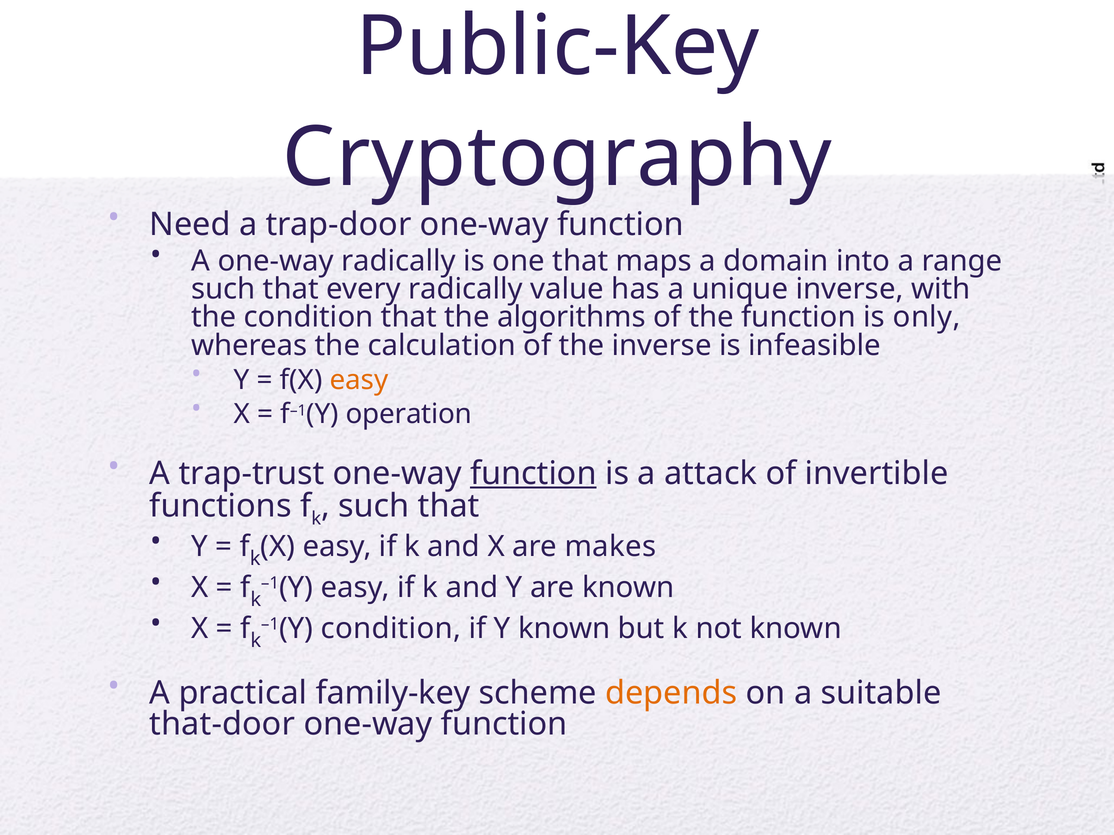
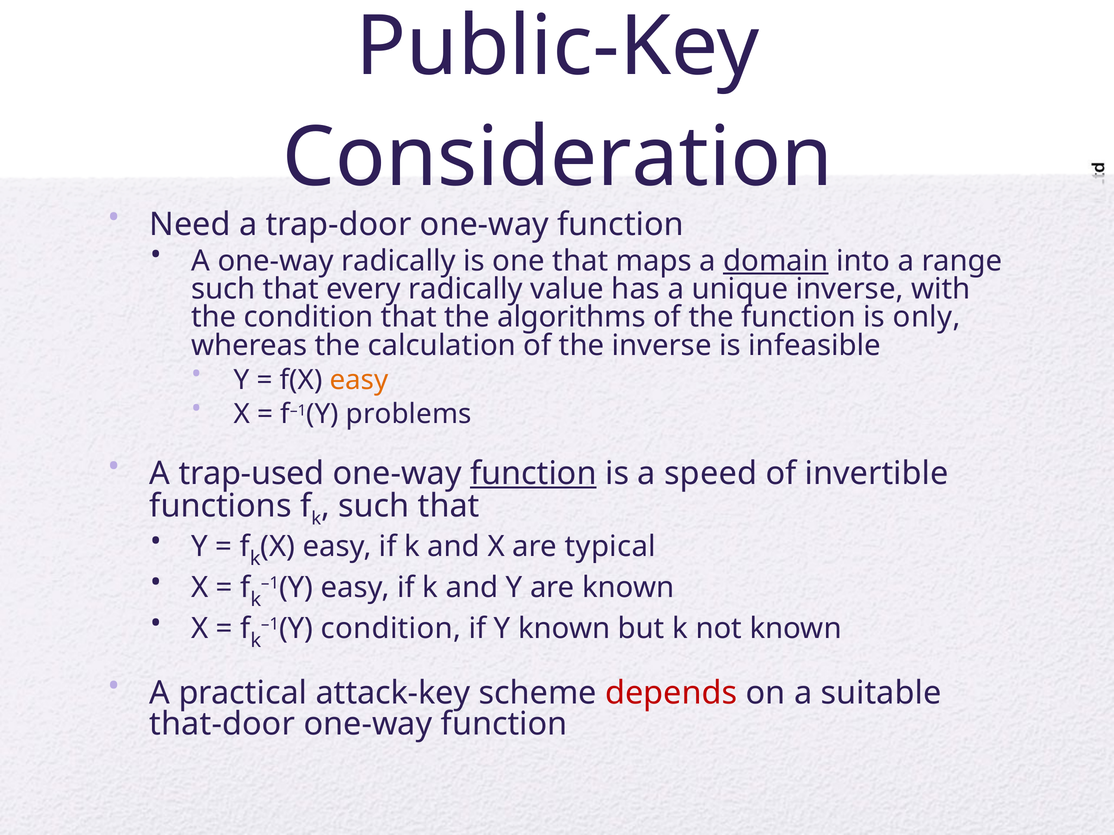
Cryptography: Cryptography -> Consideration
domain underline: none -> present
operation: operation -> problems
trap-trust: trap-trust -> trap-used
attack: attack -> speed
makes: makes -> typical
family-key: family-key -> attack-key
depends colour: orange -> red
